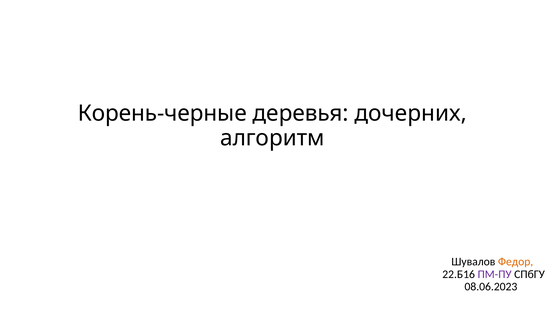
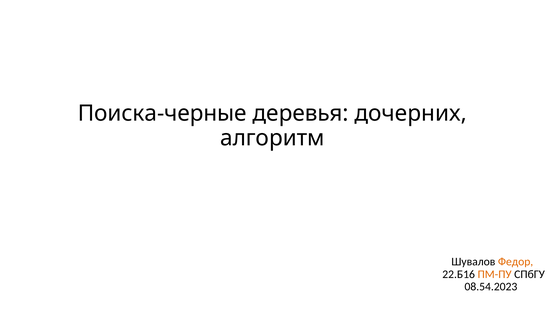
Корень-черные: Корень-черные -> Поиска-черные
ПМ-ПУ colour: purple -> orange
08.06.2023: 08.06.2023 -> 08.54.2023
